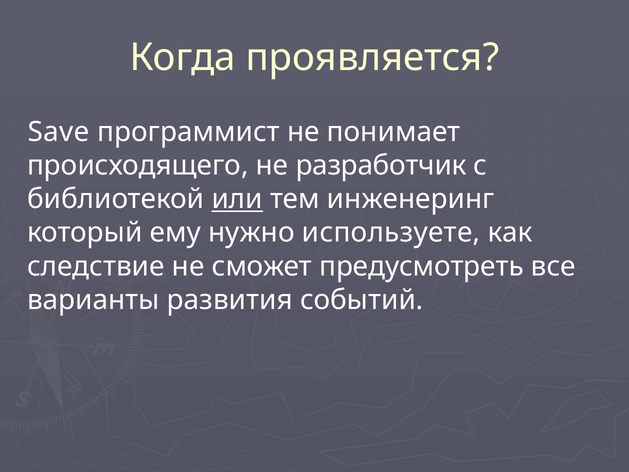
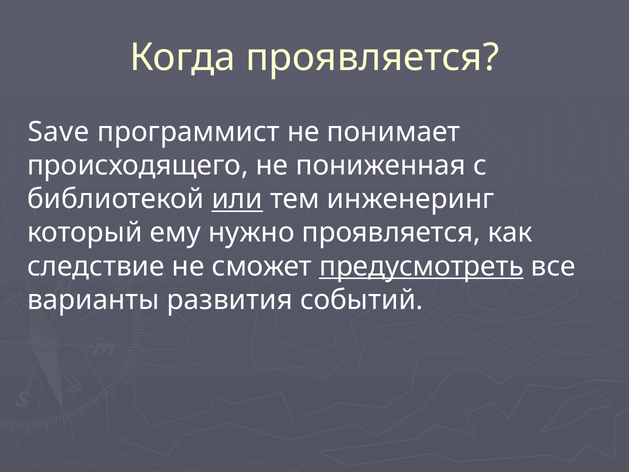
разработчик: разработчик -> пониженная
нужно используете: используете -> проявляется
предусмотреть underline: none -> present
